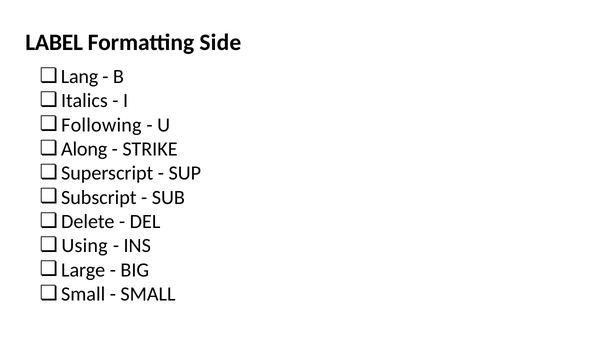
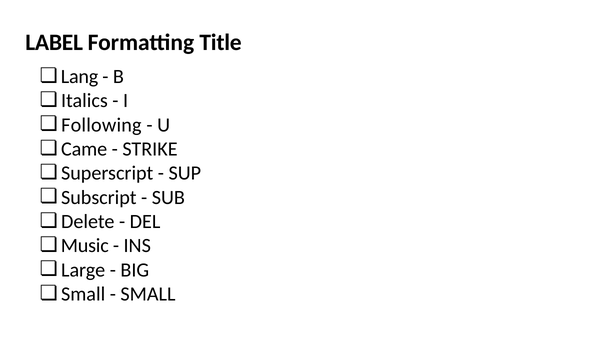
Side: Side -> Title
Along: Along -> Came
Using: Using -> Music
